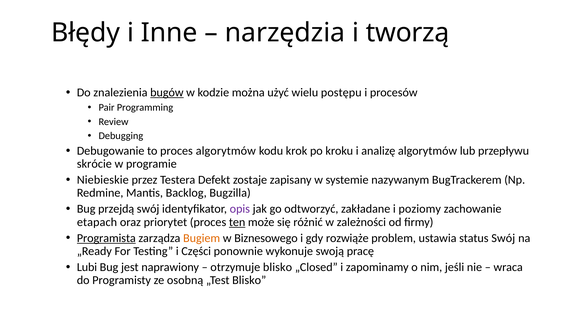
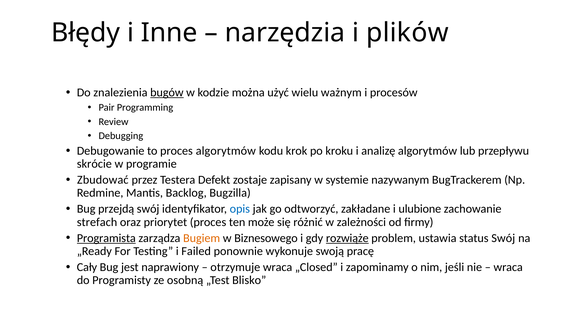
tworzą: tworzą -> plików
postępu: postępu -> ważnym
Niebieskie: Niebieskie -> Zbudować
opis colour: purple -> blue
poziomy: poziomy -> ulubione
etapach: etapach -> strefach
ten underline: present -> none
rozwiąże underline: none -> present
Części: Części -> Failed
Lubi: Lubi -> Cały
otrzymuje blisko: blisko -> wraca
